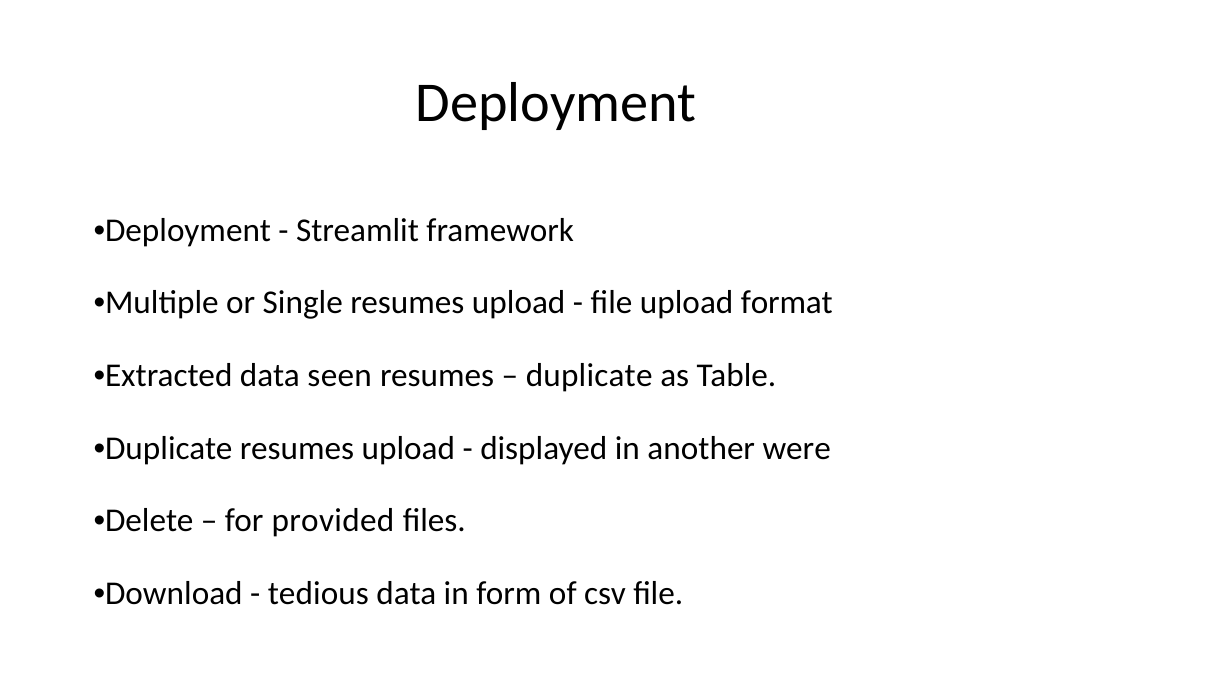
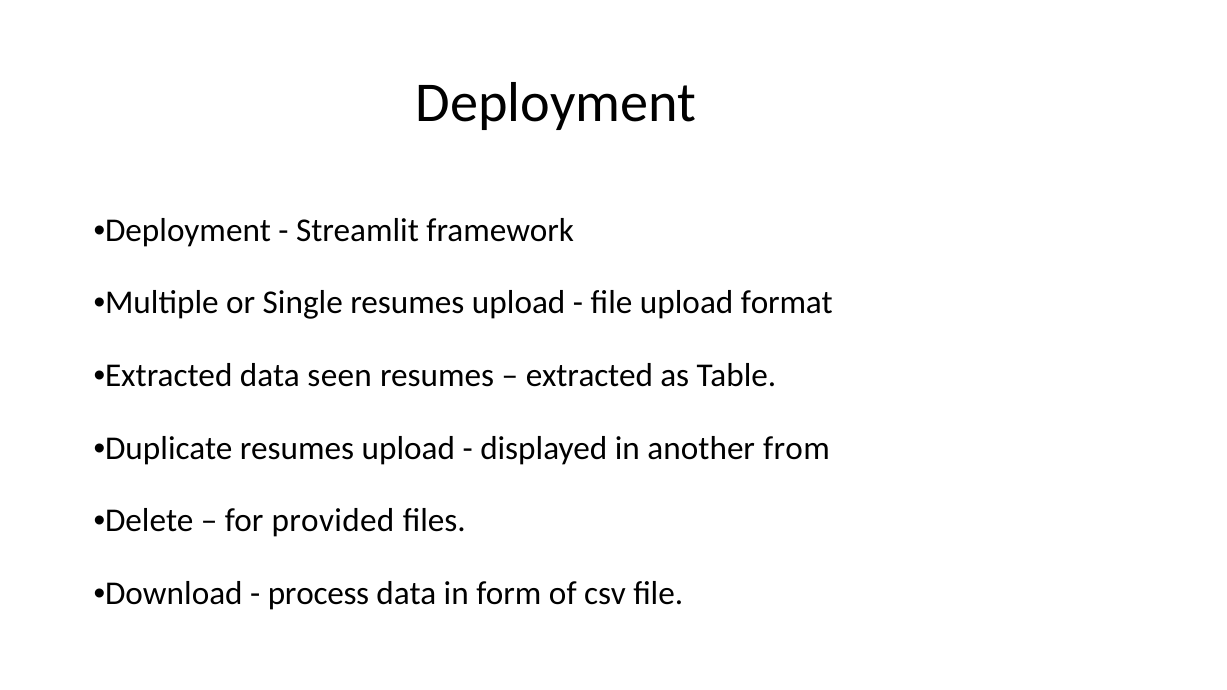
duplicate at (589, 376): duplicate -> extracted
were: were -> from
tedious: tedious -> process
